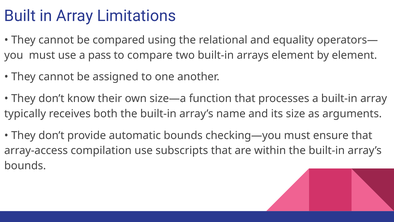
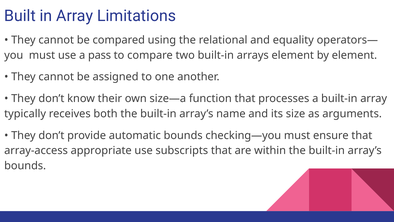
compilation: compilation -> appropriate
